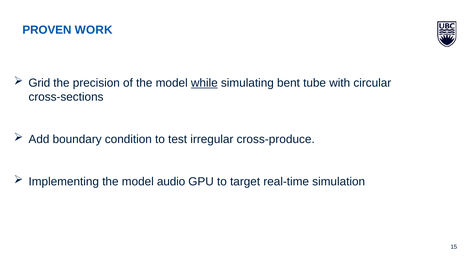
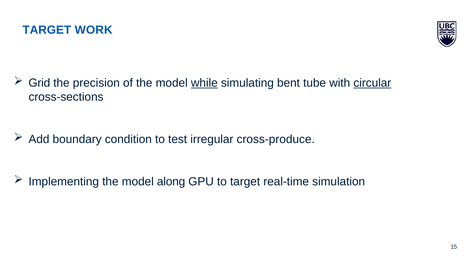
PROVEN at (47, 30): PROVEN -> TARGET
circular underline: none -> present
audio: audio -> along
